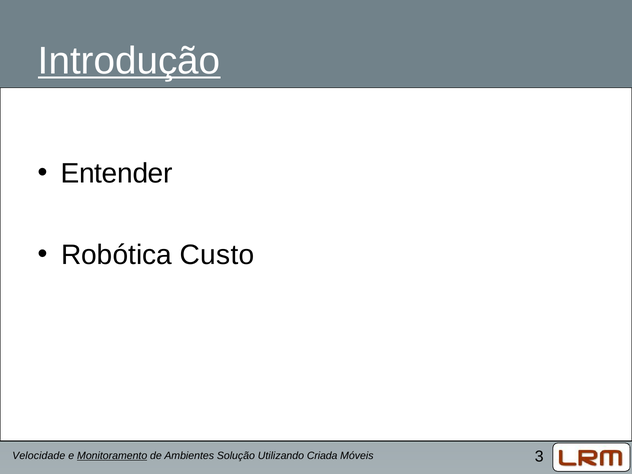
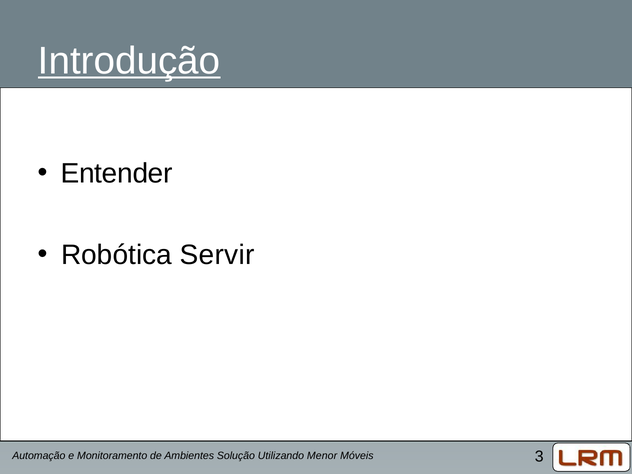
Custo: Custo -> Servir
Velocidade: Velocidade -> Automação
Monitoramento underline: present -> none
Criada: Criada -> Menor
